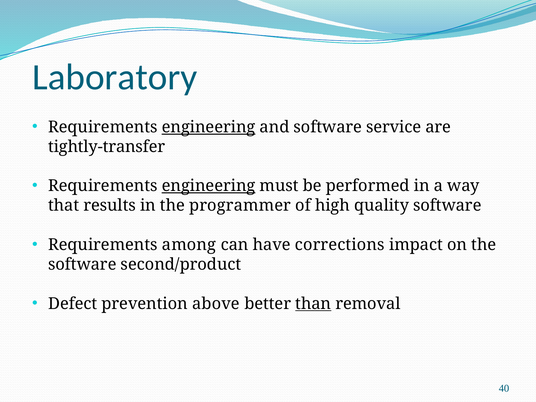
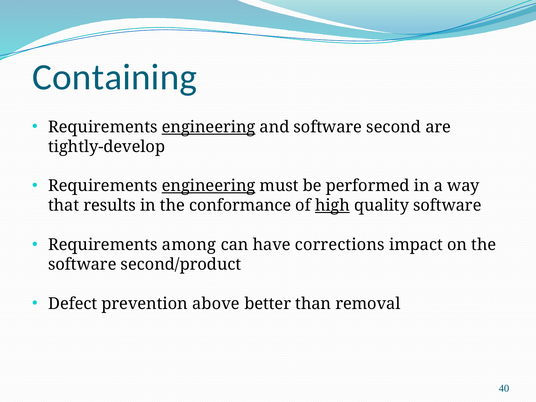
Laboratory: Laboratory -> Containing
service: service -> second
tightly-transfer: tightly-transfer -> tightly-develop
programmer: programmer -> conformance
high underline: none -> present
than underline: present -> none
